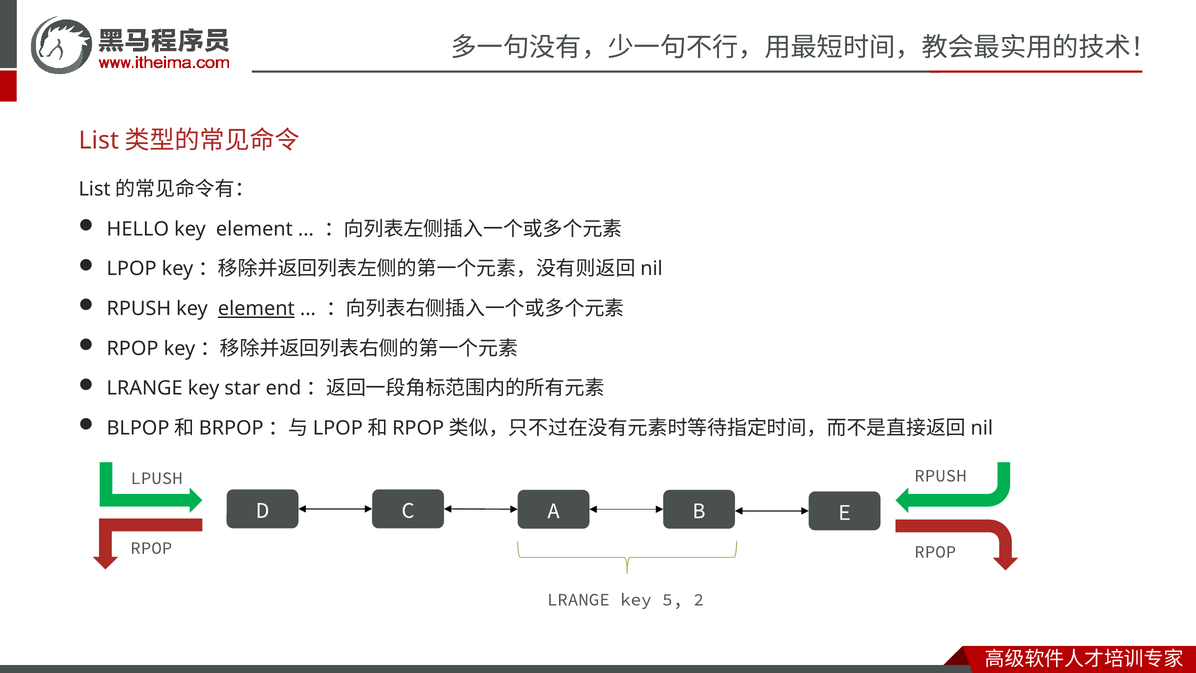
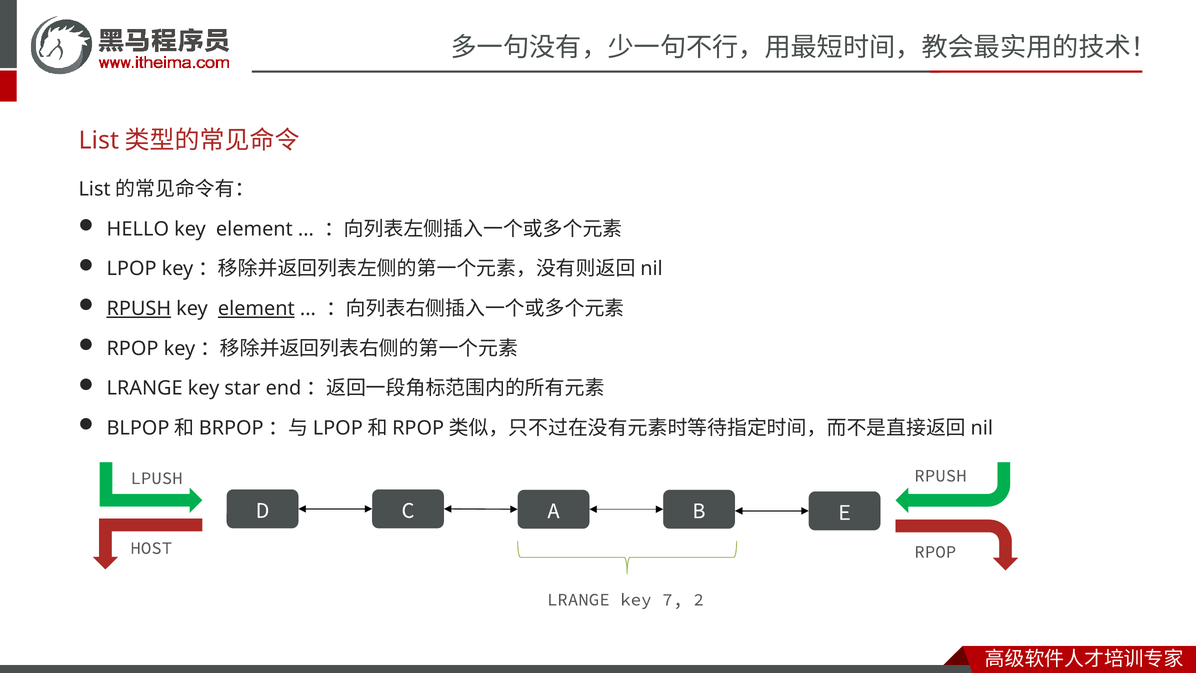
RPUSH at (139, 309) underline: none -> present
RPOP at (151, 548): RPOP -> HOST
5: 5 -> 7
